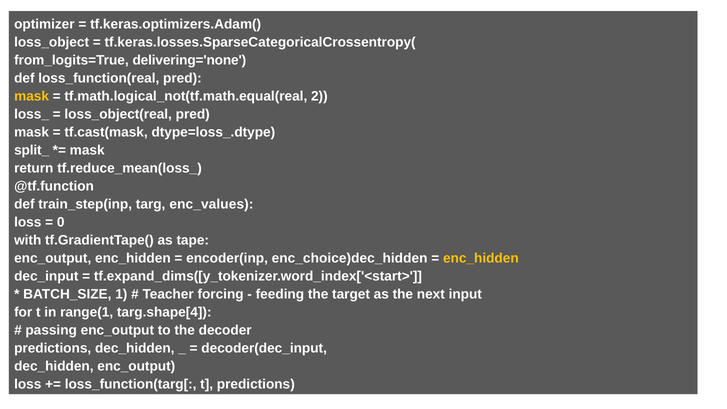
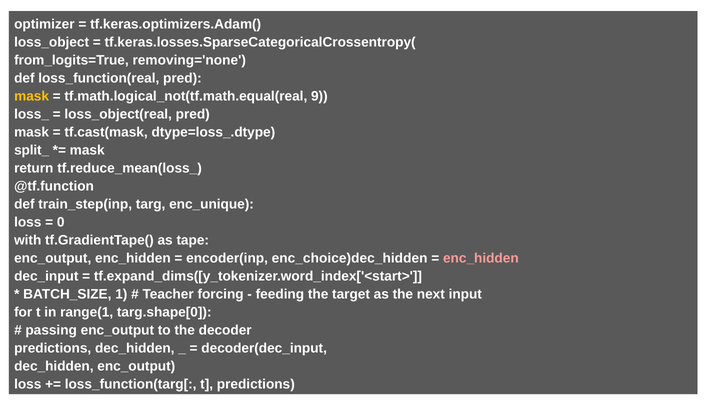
delivering='none: delivering='none -> removing='none
2: 2 -> 9
enc_values: enc_values -> enc_unique
enc_hidden at (481, 258) colour: yellow -> pink
targ.shape[4: targ.shape[4 -> targ.shape[0
